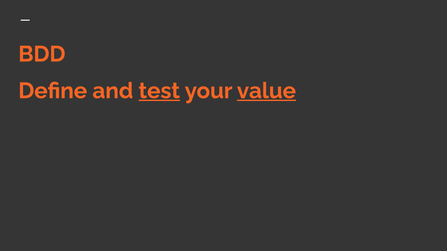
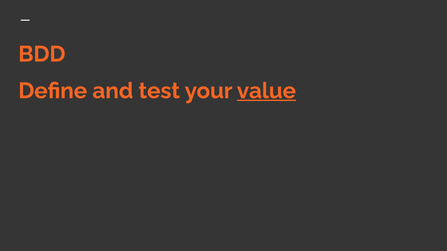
test underline: present -> none
